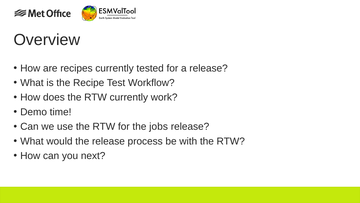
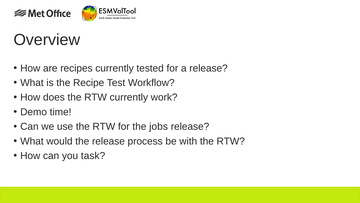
next: next -> task
